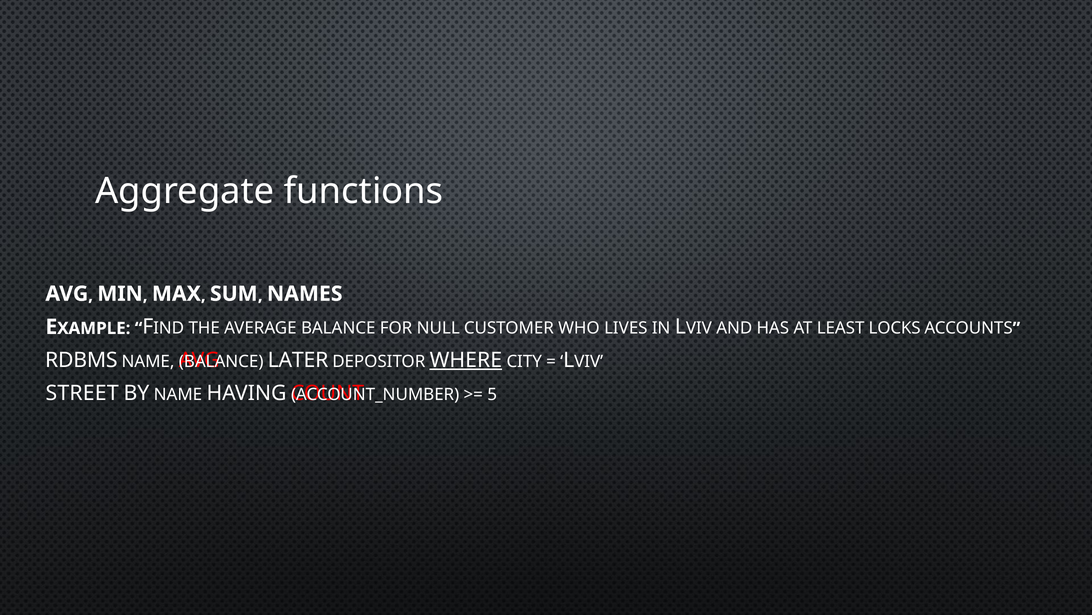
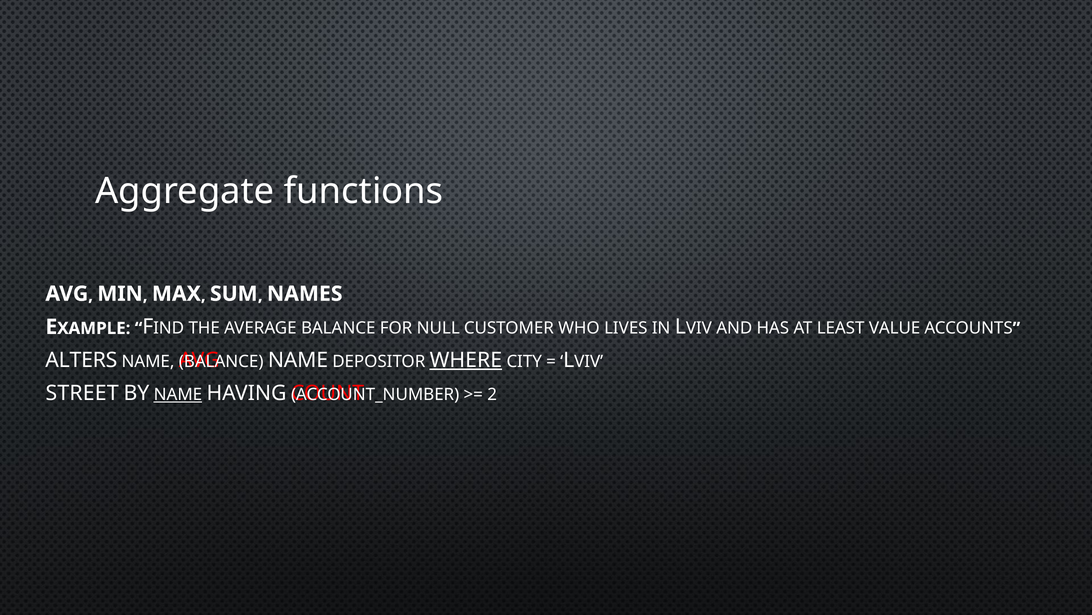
LOCKS: LOCKS -> VALUE
RDBMS: RDBMS -> ALTERS
LATER at (298, 360): LATER -> NAME
NAME at (178, 394) underline: none -> present
5: 5 -> 2
